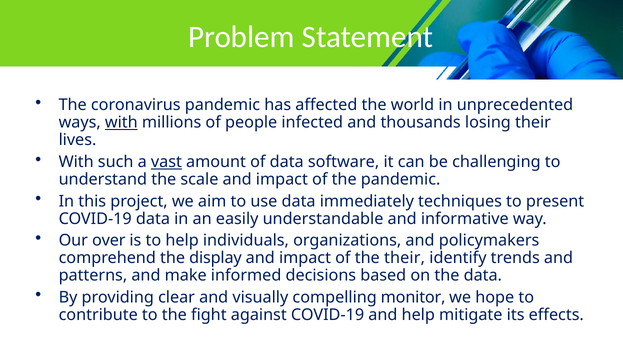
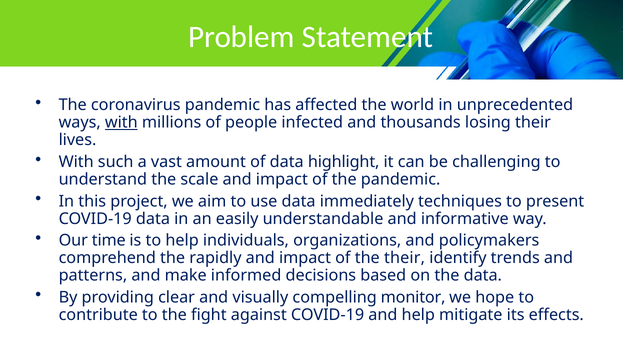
vast underline: present -> none
software: software -> highlight
over: over -> time
display: display -> rapidly
